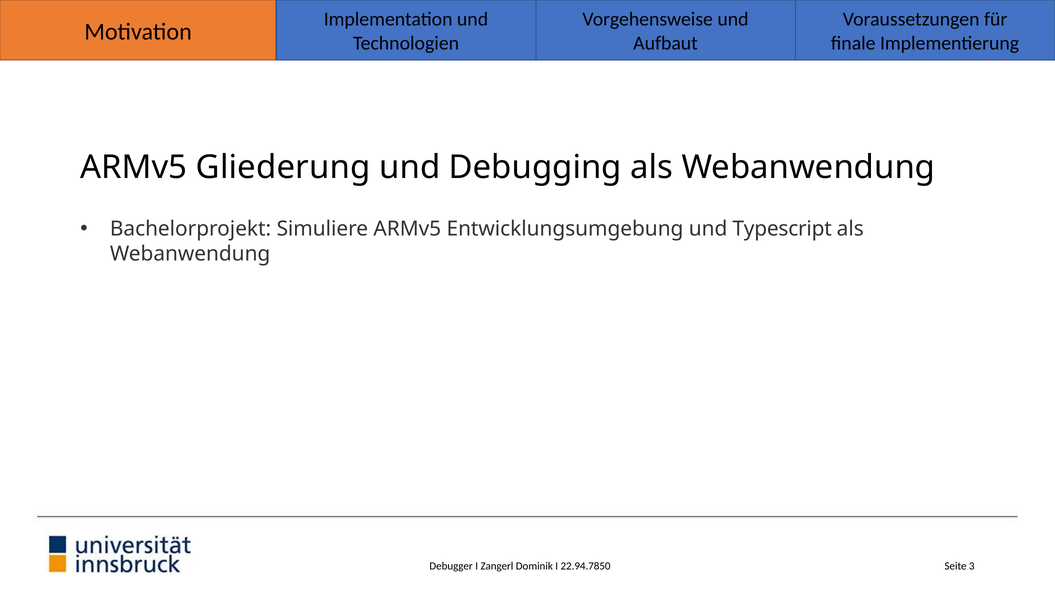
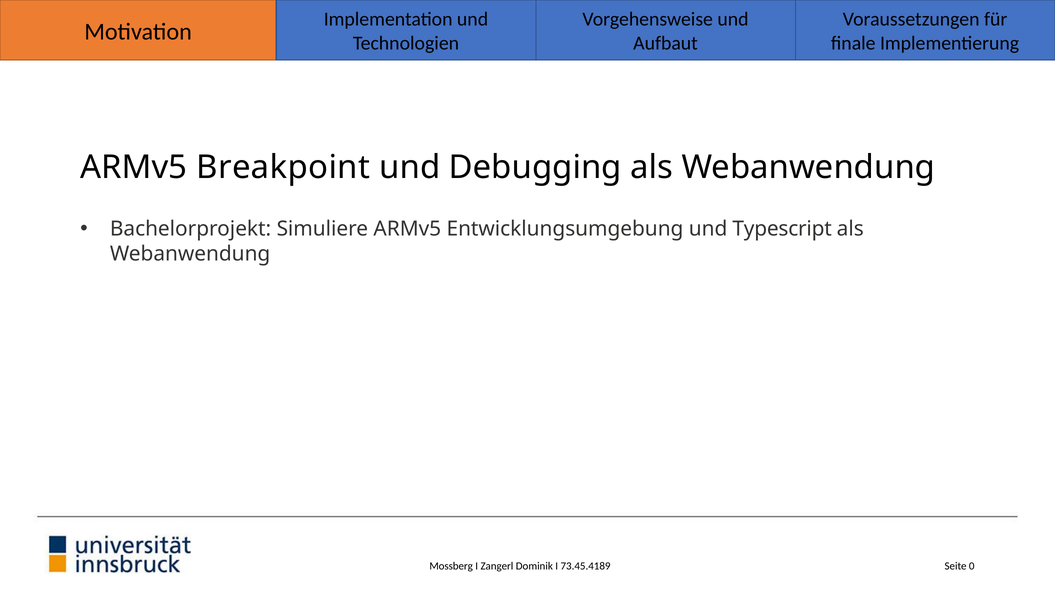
Gliederung: Gliederung -> Breakpoint
Debugger: Debugger -> Mossberg
22.94.7850: 22.94.7850 -> 73.45.4189
3: 3 -> 0
